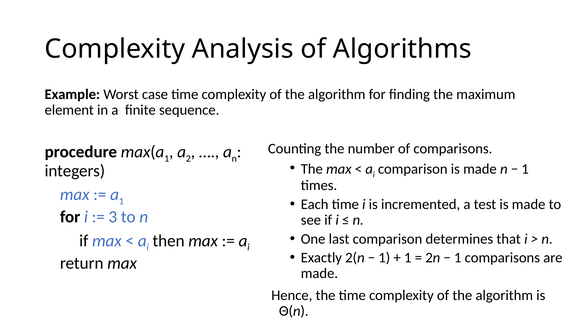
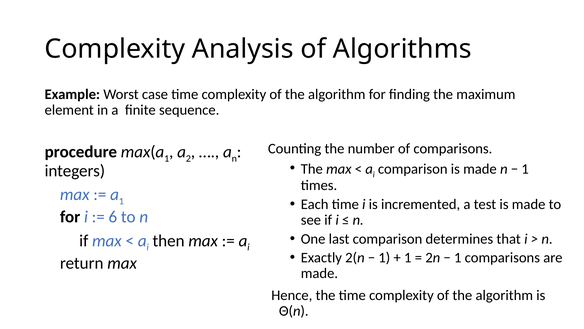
3: 3 -> 6
